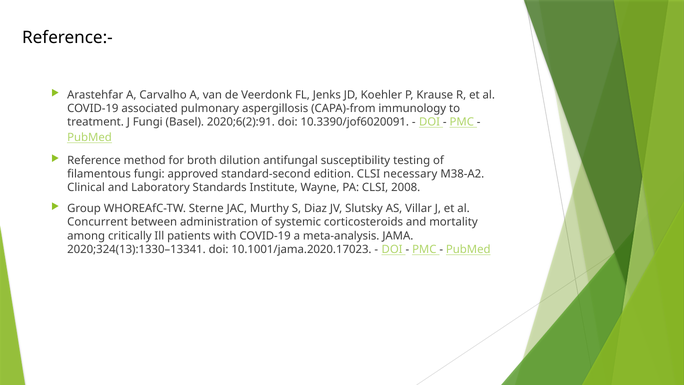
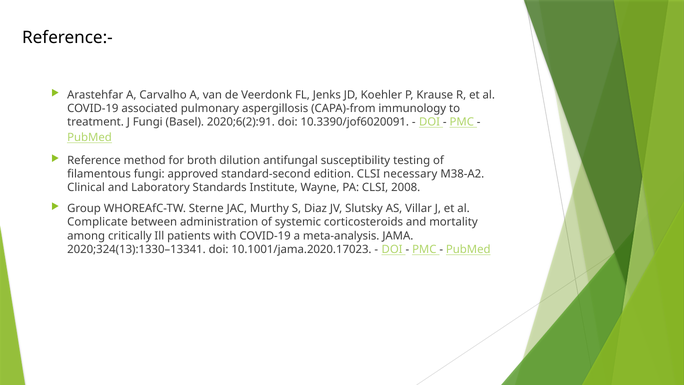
Concurrent: Concurrent -> Complicate
